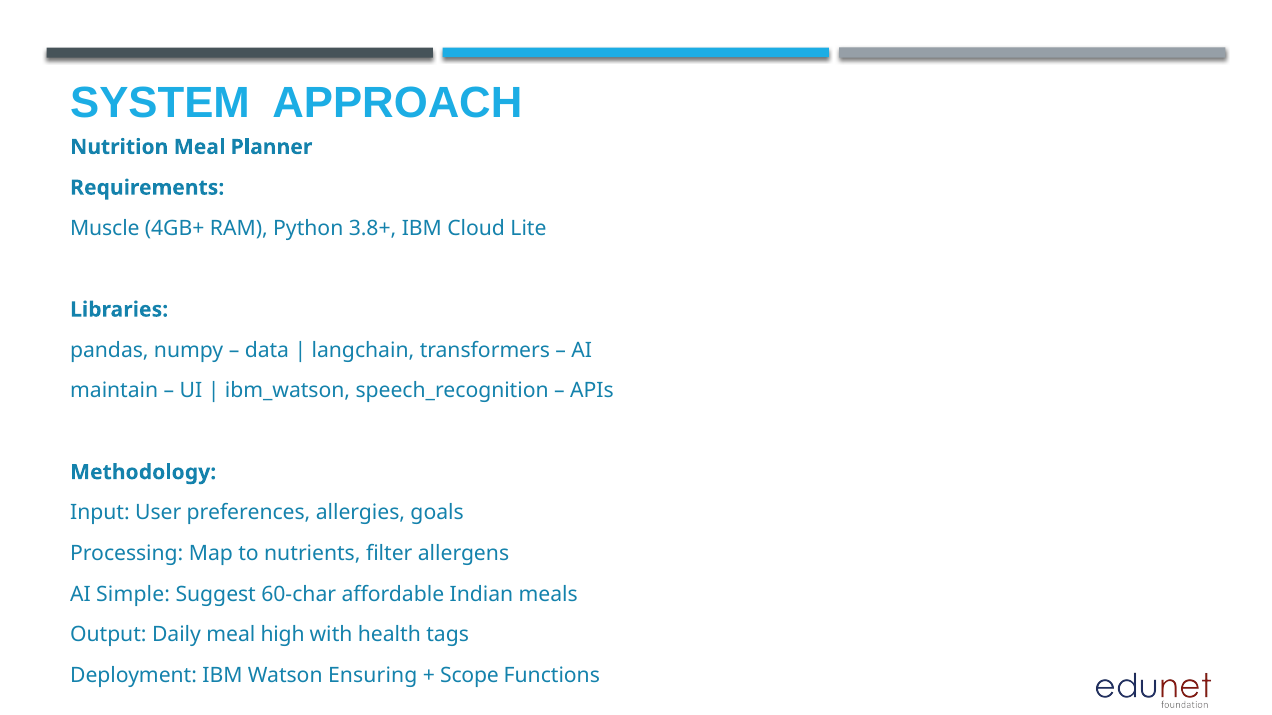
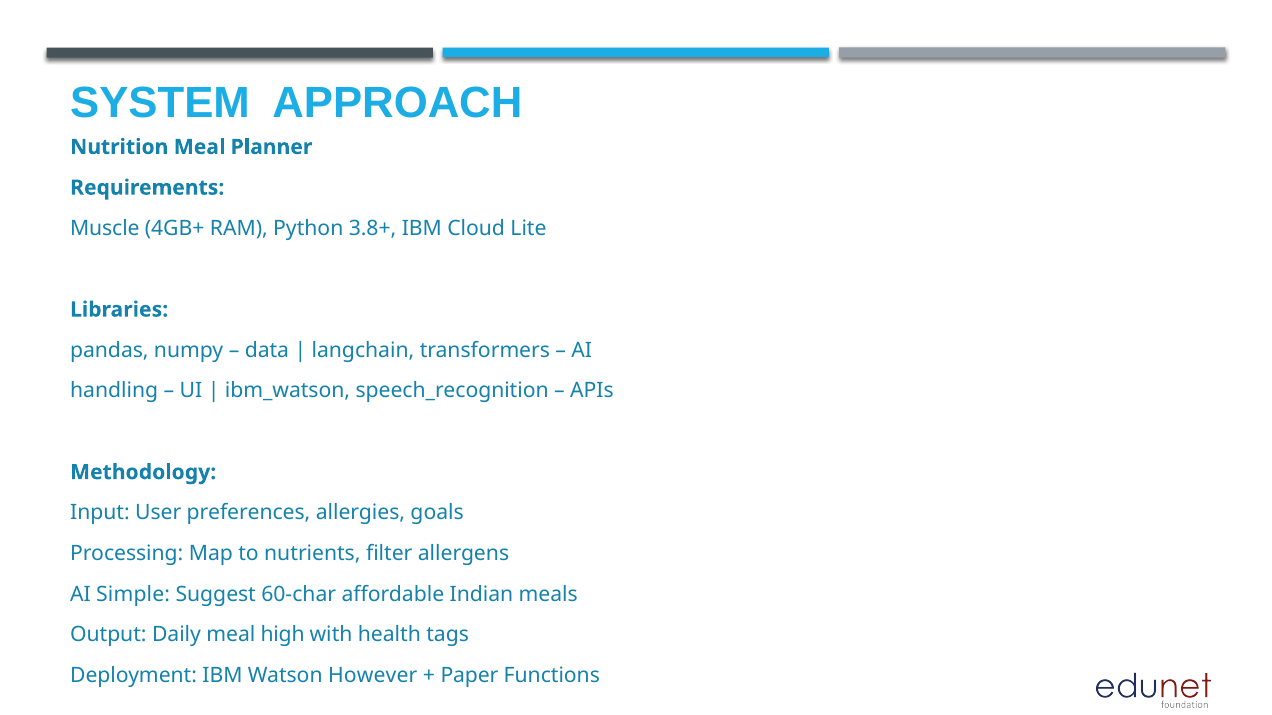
maintain: maintain -> handling
Ensuring: Ensuring -> However
Scope: Scope -> Paper
